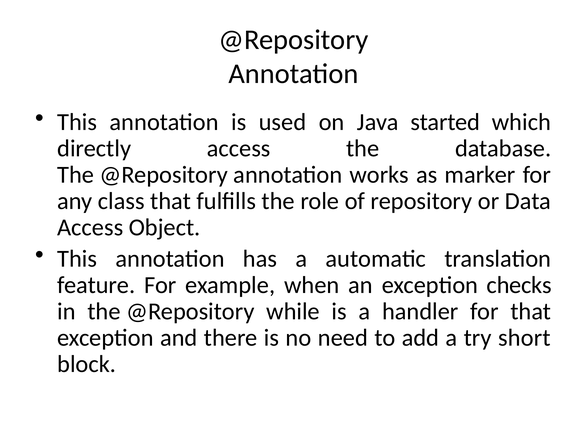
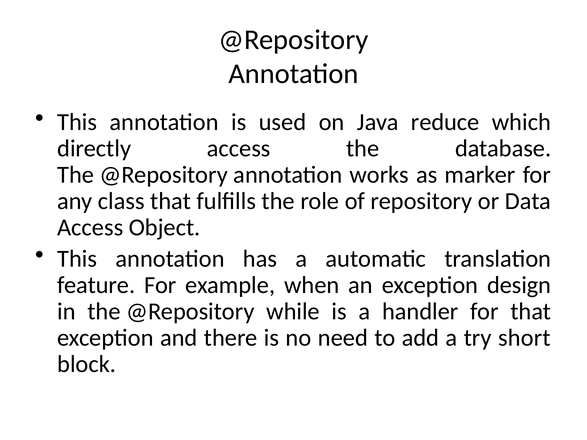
started: started -> reduce
checks: checks -> design
